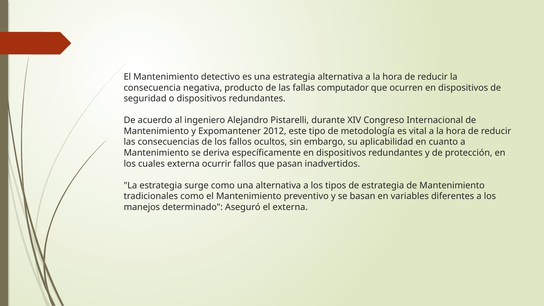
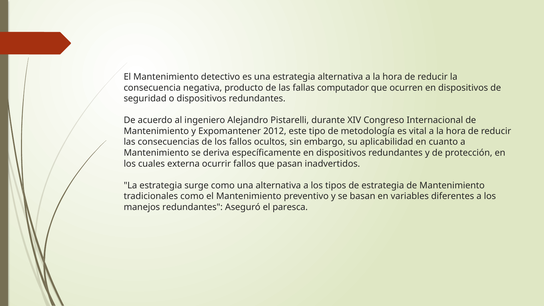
manejos determinado: determinado -> redundantes
el externa: externa -> paresca
